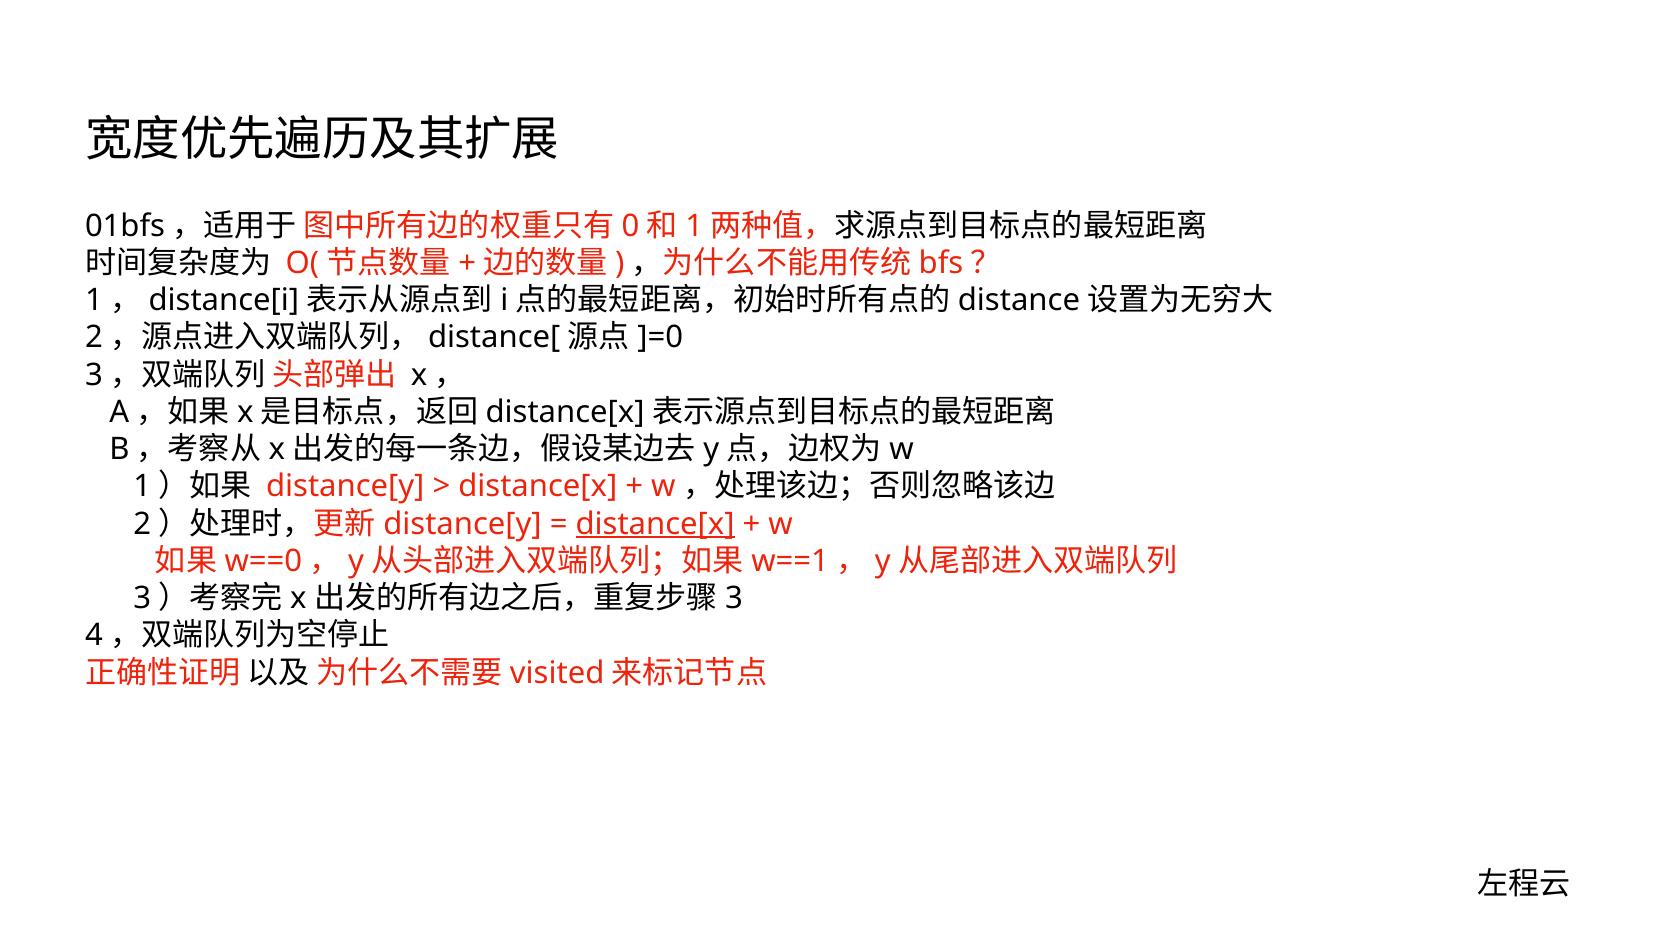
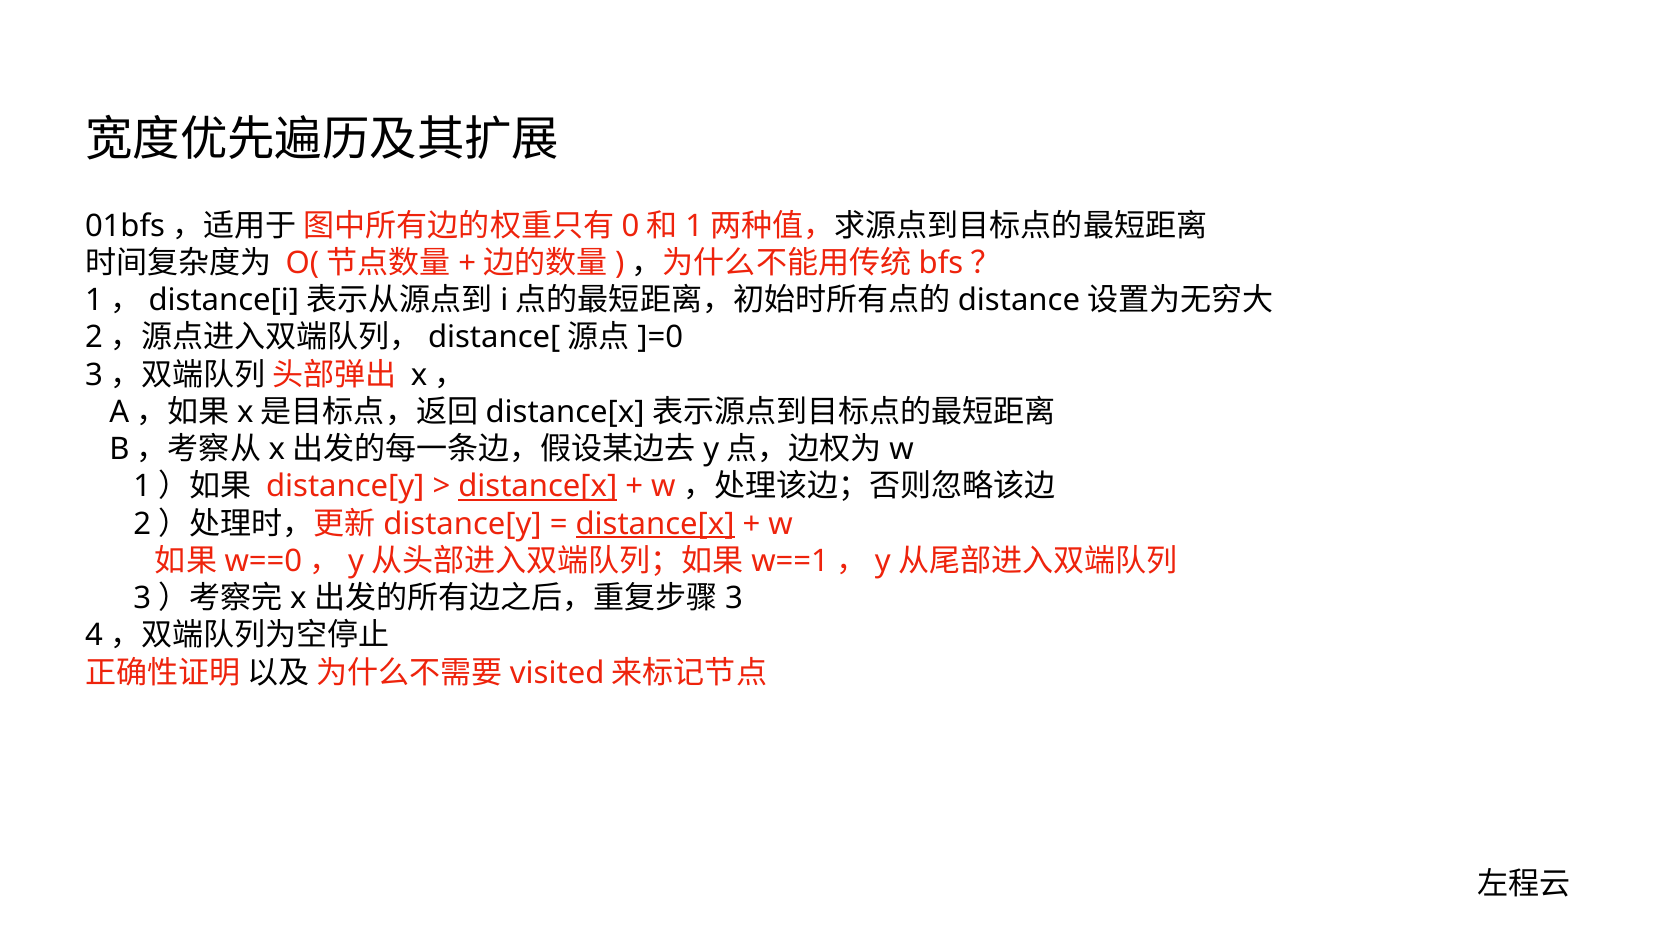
distance[x at (538, 487) underline: none -> present
